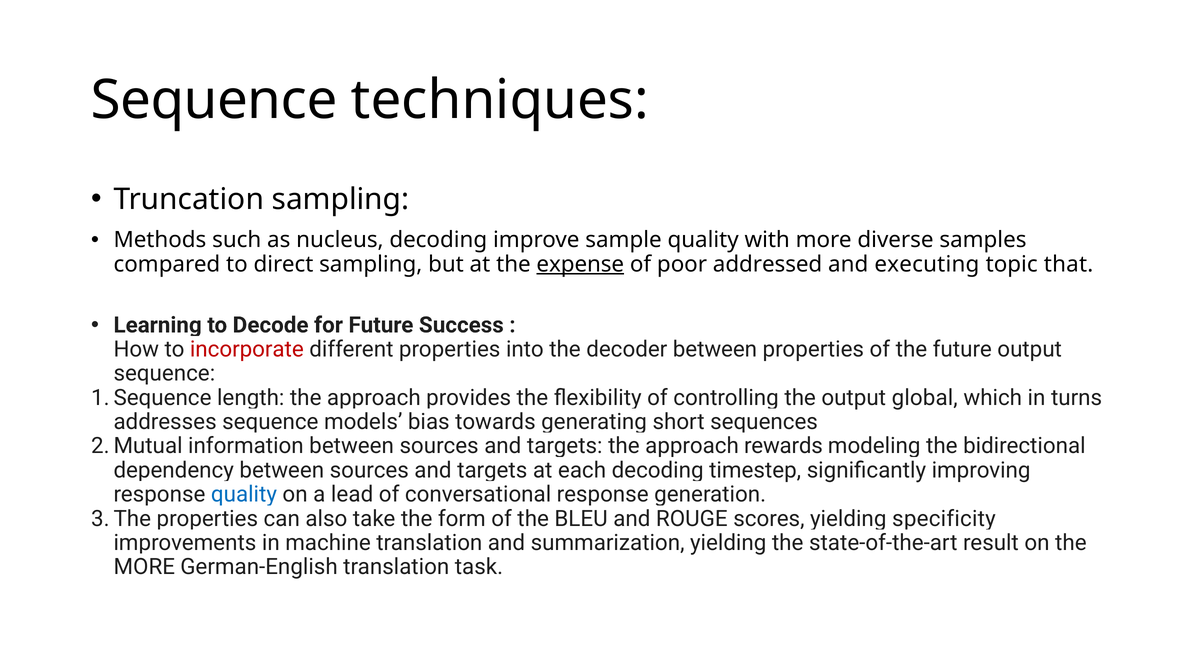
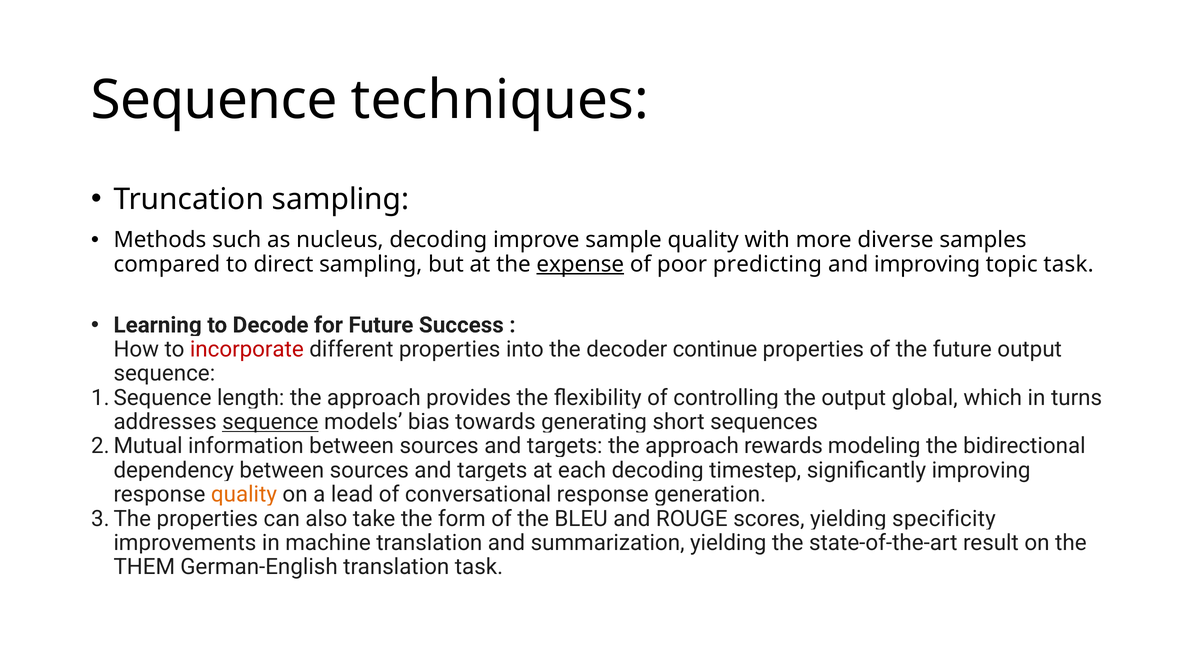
addressed: addressed -> predicting
and executing: executing -> improving
topic that: that -> task
decoder between: between -> continue
sequence at (270, 422) underline: none -> present
quality at (244, 495) colour: blue -> orange
MORE at (144, 567): MORE -> THEM
